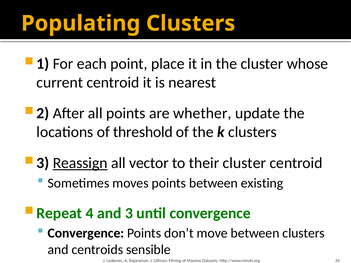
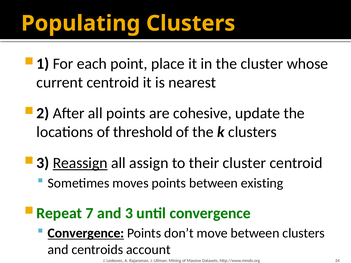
whether: whether -> cohesive
vector: vector -> assign
4: 4 -> 7
Convergence at (86, 233) underline: none -> present
sensible: sensible -> account
